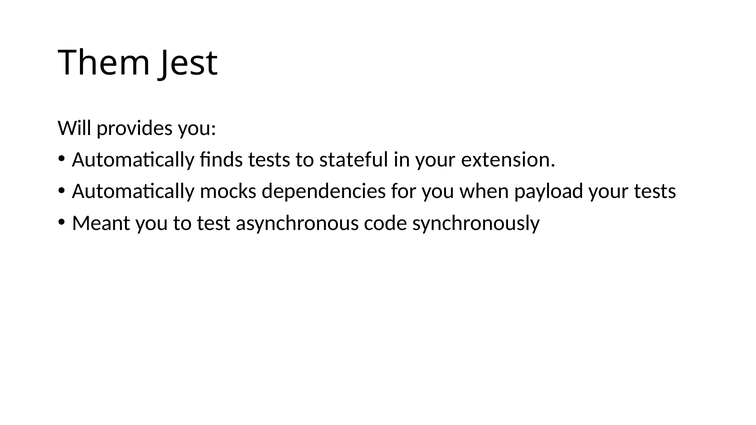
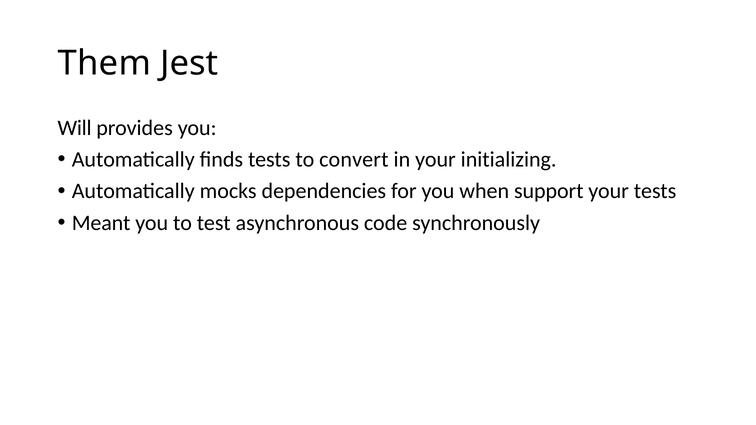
stateful: stateful -> convert
extension: extension -> initializing
payload: payload -> support
